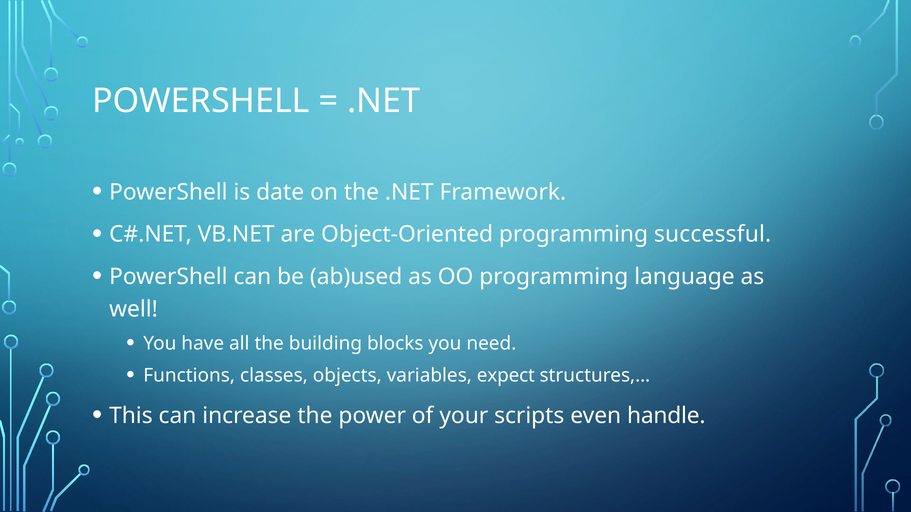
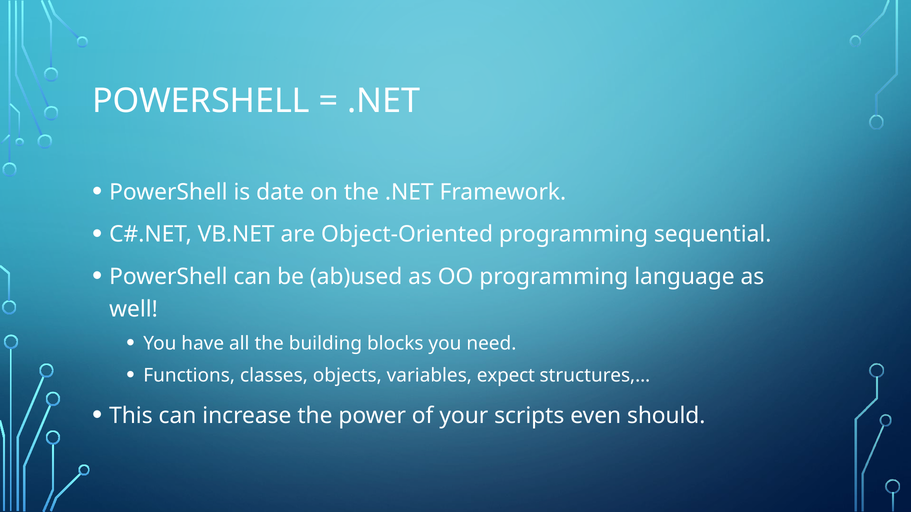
successful: successful -> sequential
handle: handle -> should
